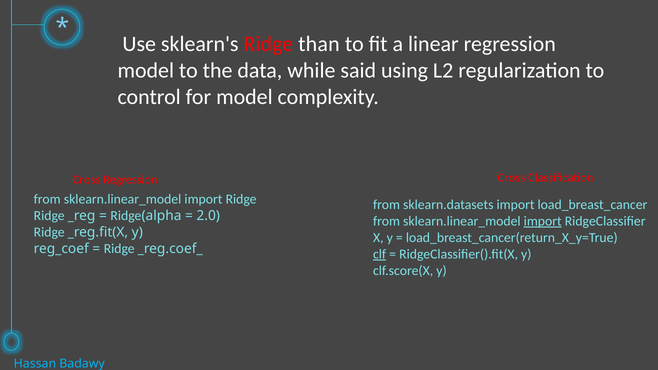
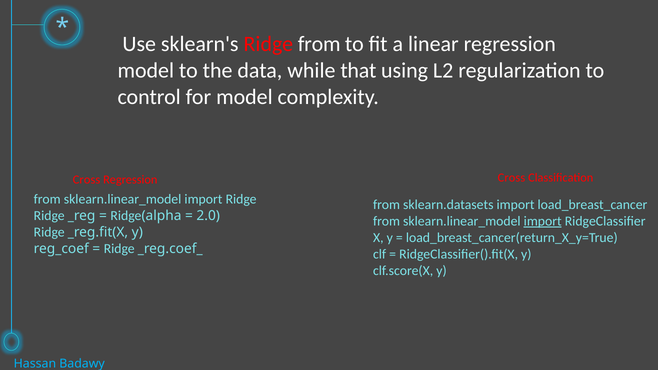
Ridge than: than -> from
said: said -> that
clf underline: present -> none
